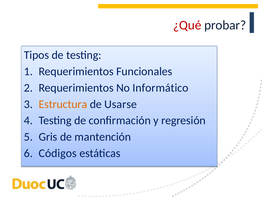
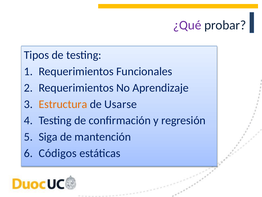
¿Qué colour: red -> purple
Informático: Informático -> Aprendizaje
Gris: Gris -> Siga
